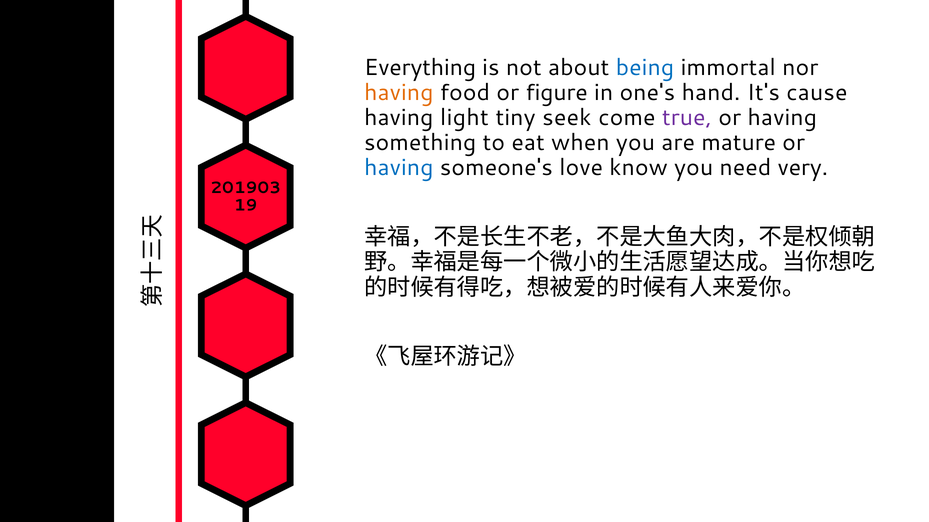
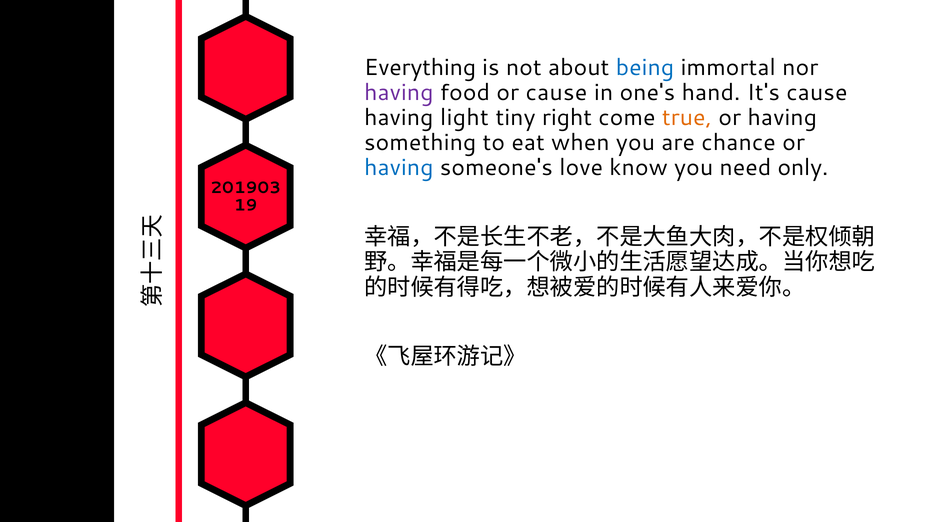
having at (399, 93) colour: orange -> purple
or figure: figure -> cause
seek: seek -> right
true colour: purple -> orange
mature: mature -> chance
very: very -> only
